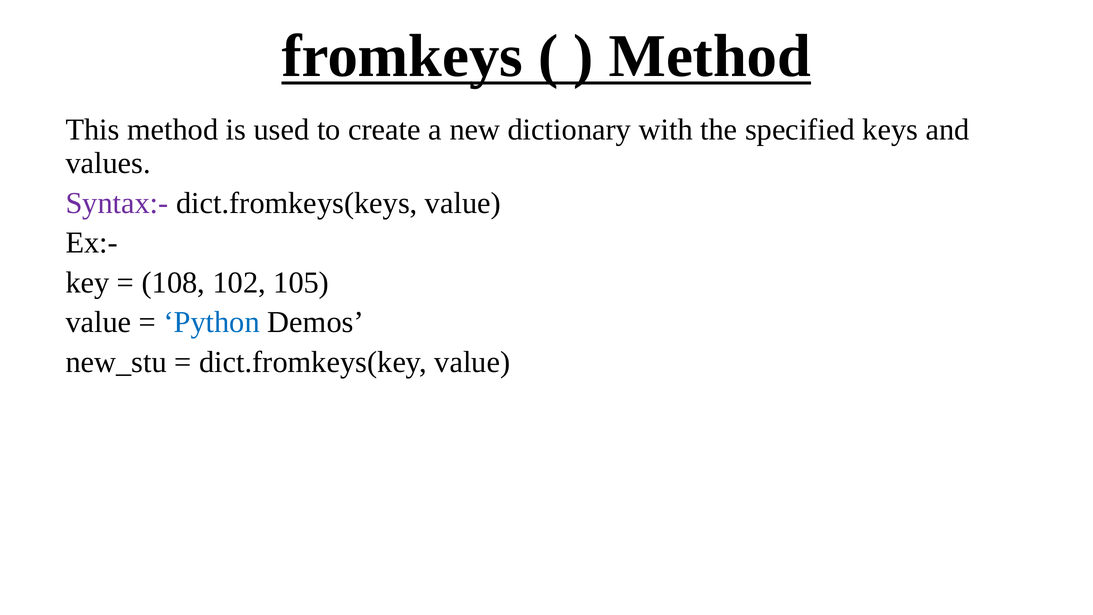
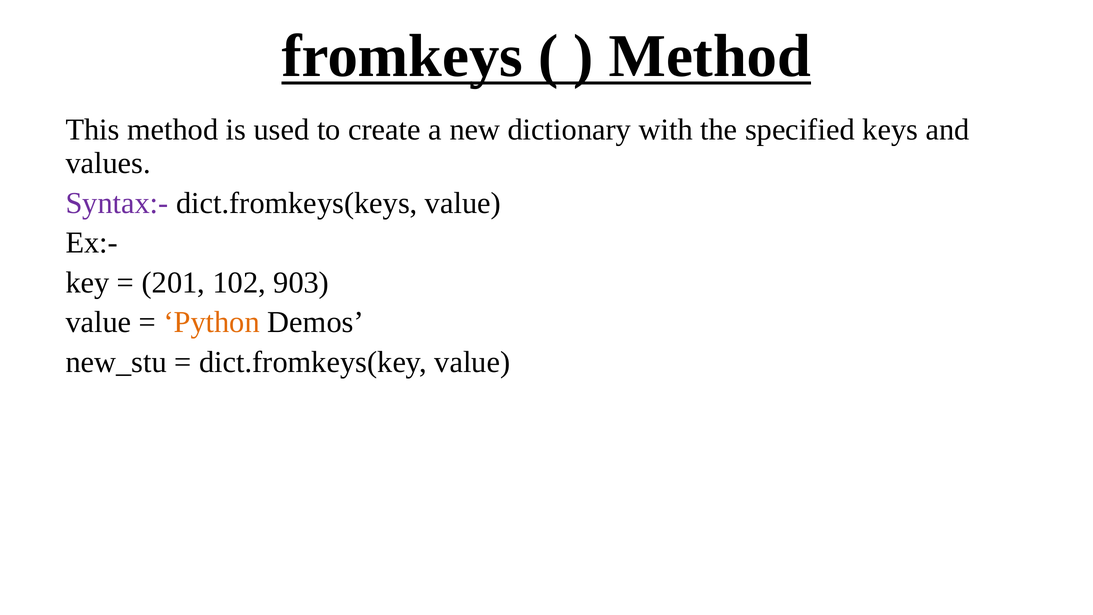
108: 108 -> 201
105: 105 -> 903
Python colour: blue -> orange
